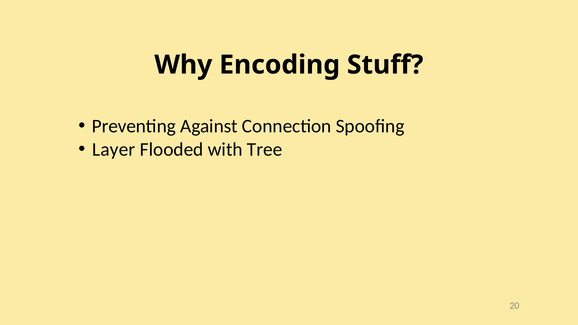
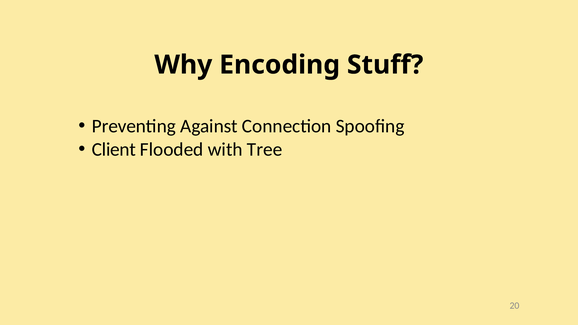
Layer: Layer -> Client
